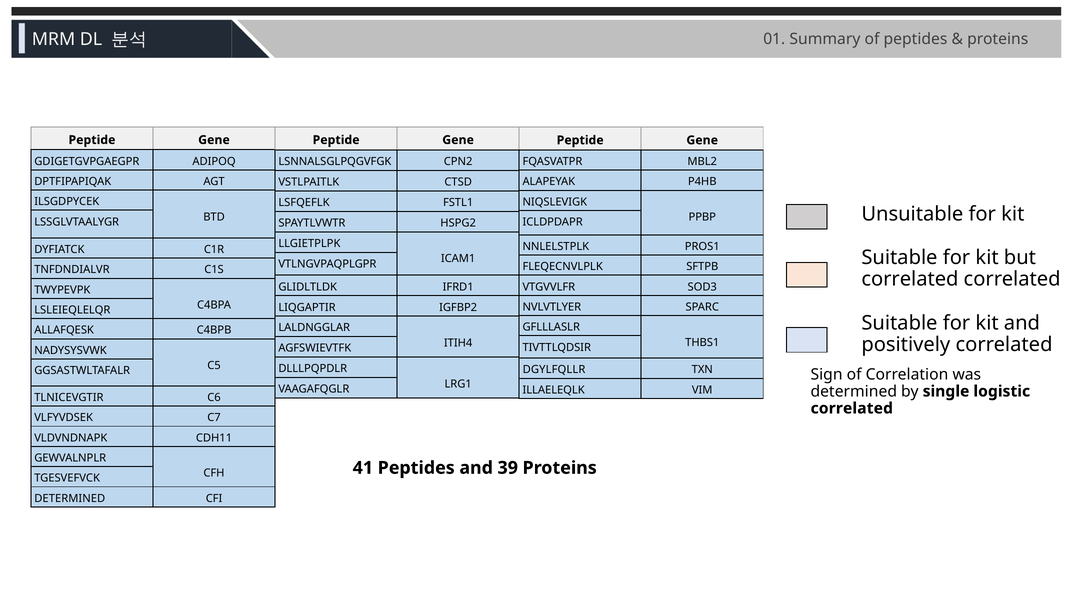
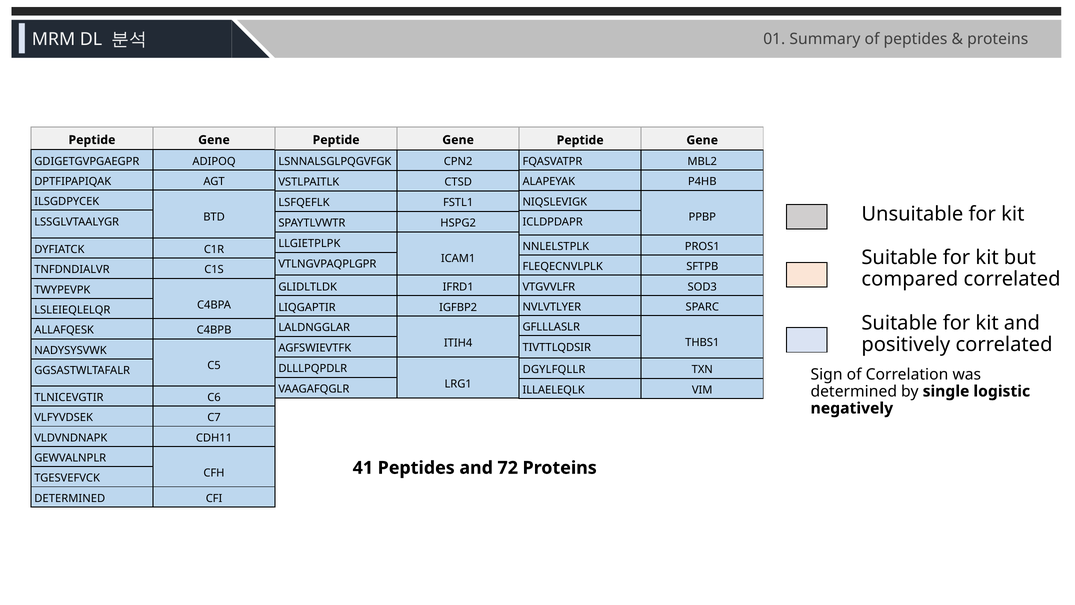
correlated at (910, 279): correlated -> compared
correlated at (852, 408): correlated -> negatively
39: 39 -> 72
